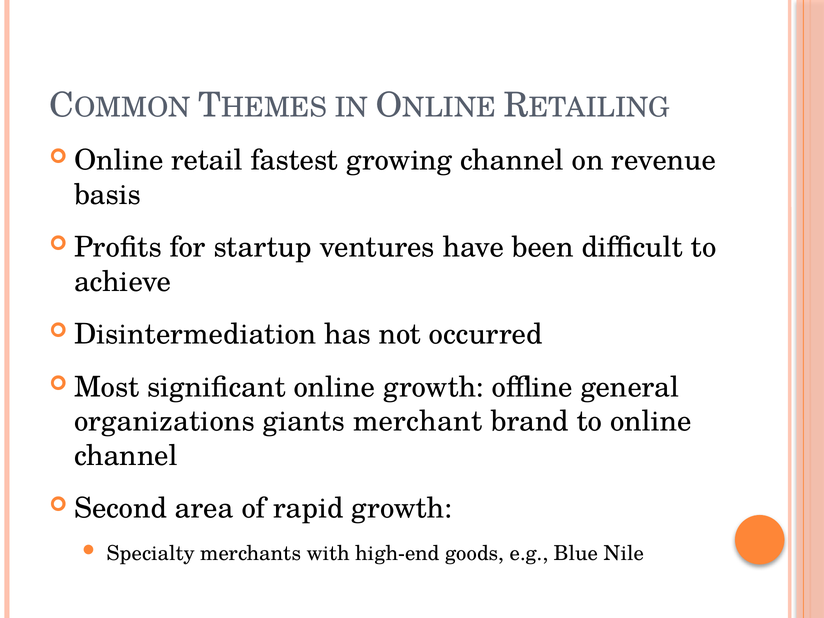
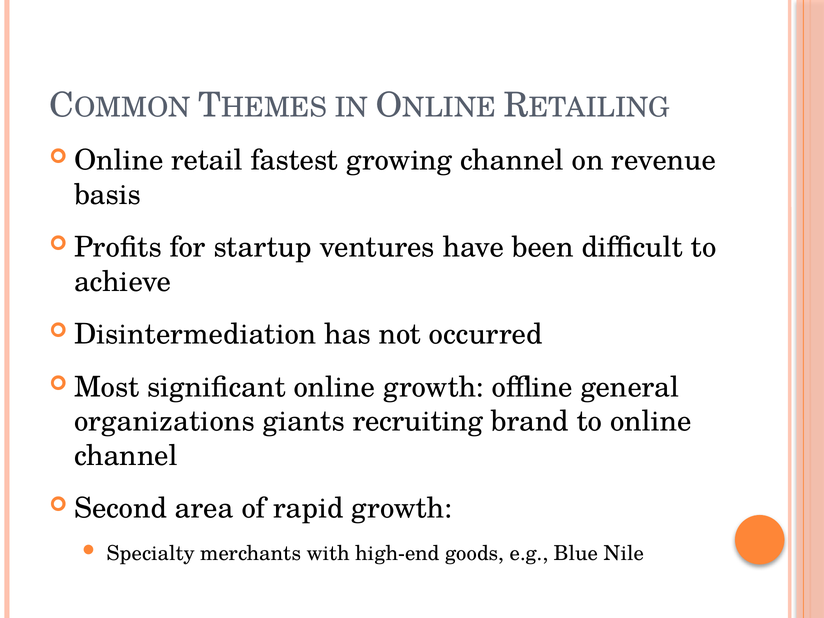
merchant: merchant -> recruiting
